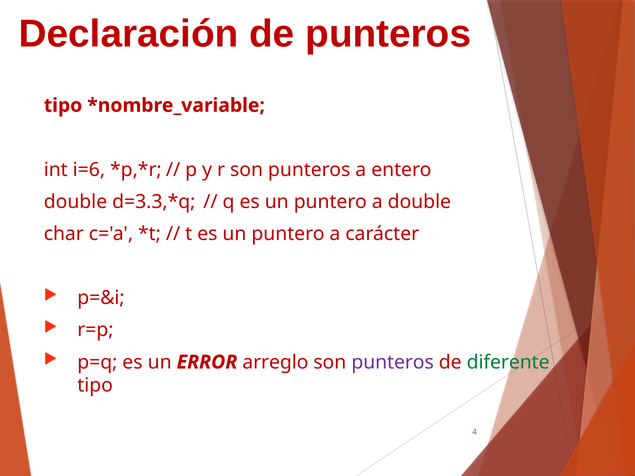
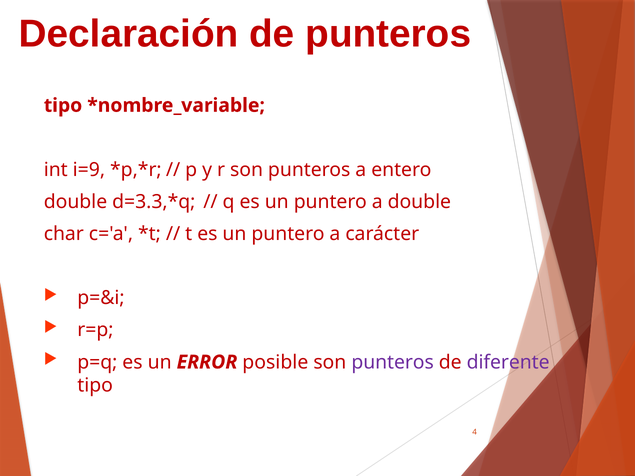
i=6: i=6 -> i=9
arreglo: arreglo -> posible
diferente colour: green -> purple
